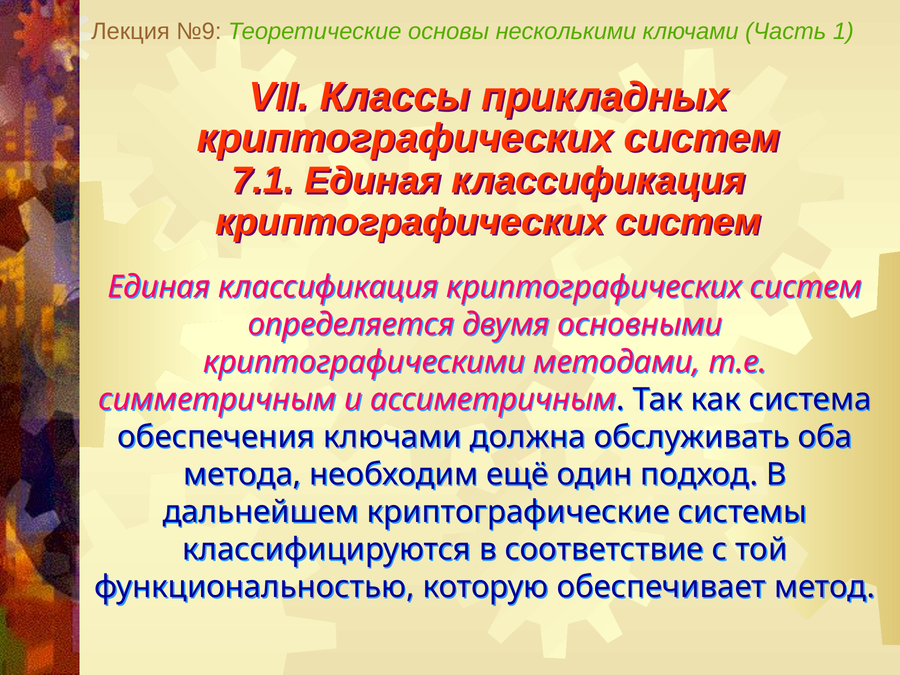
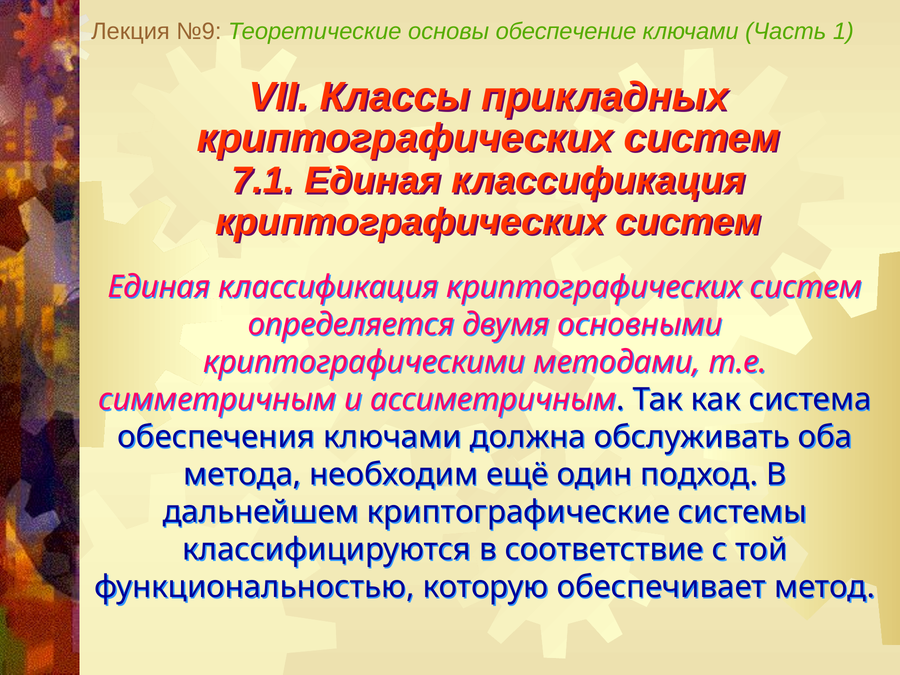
несколькими: несколькими -> обеспечение
